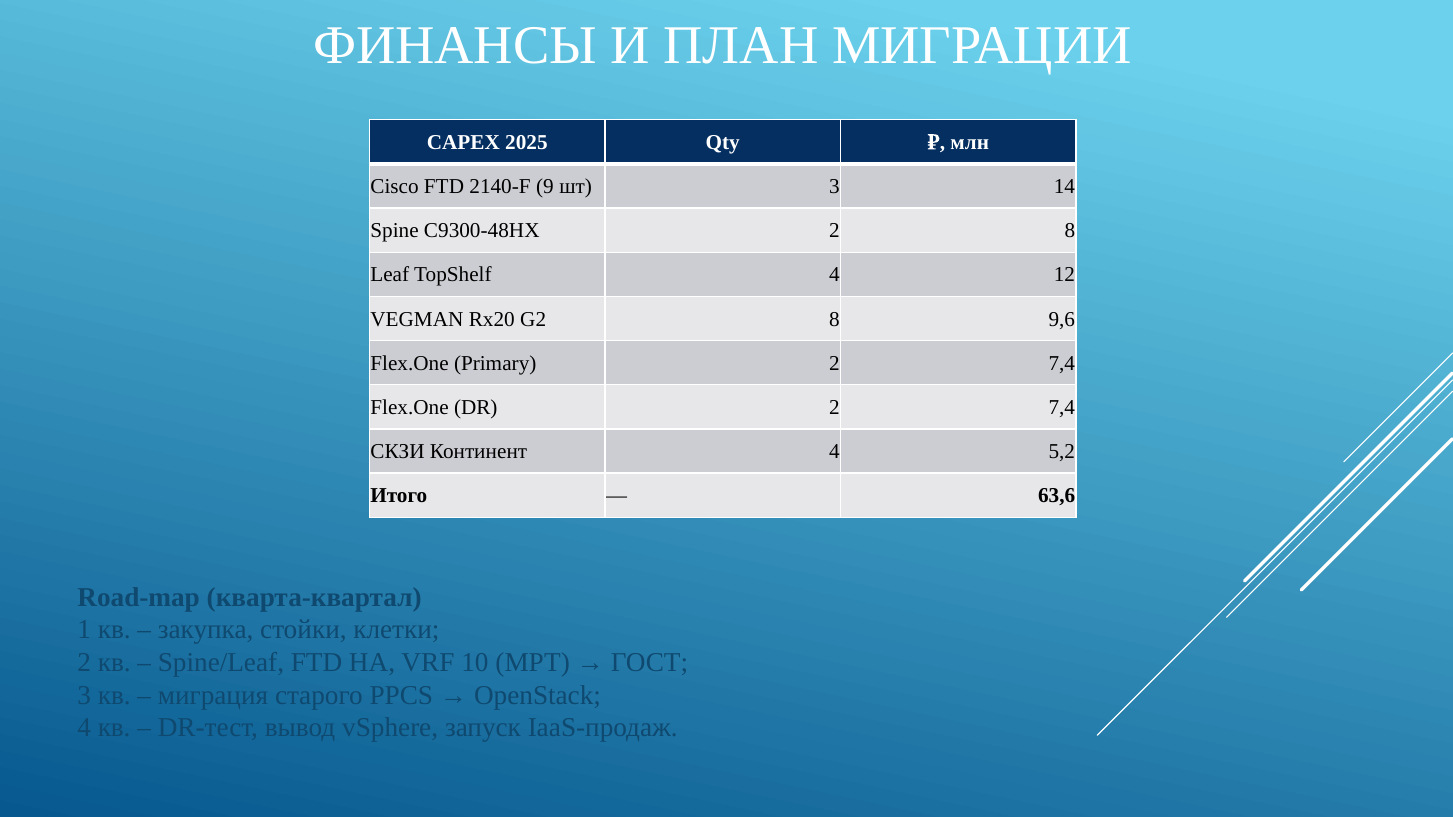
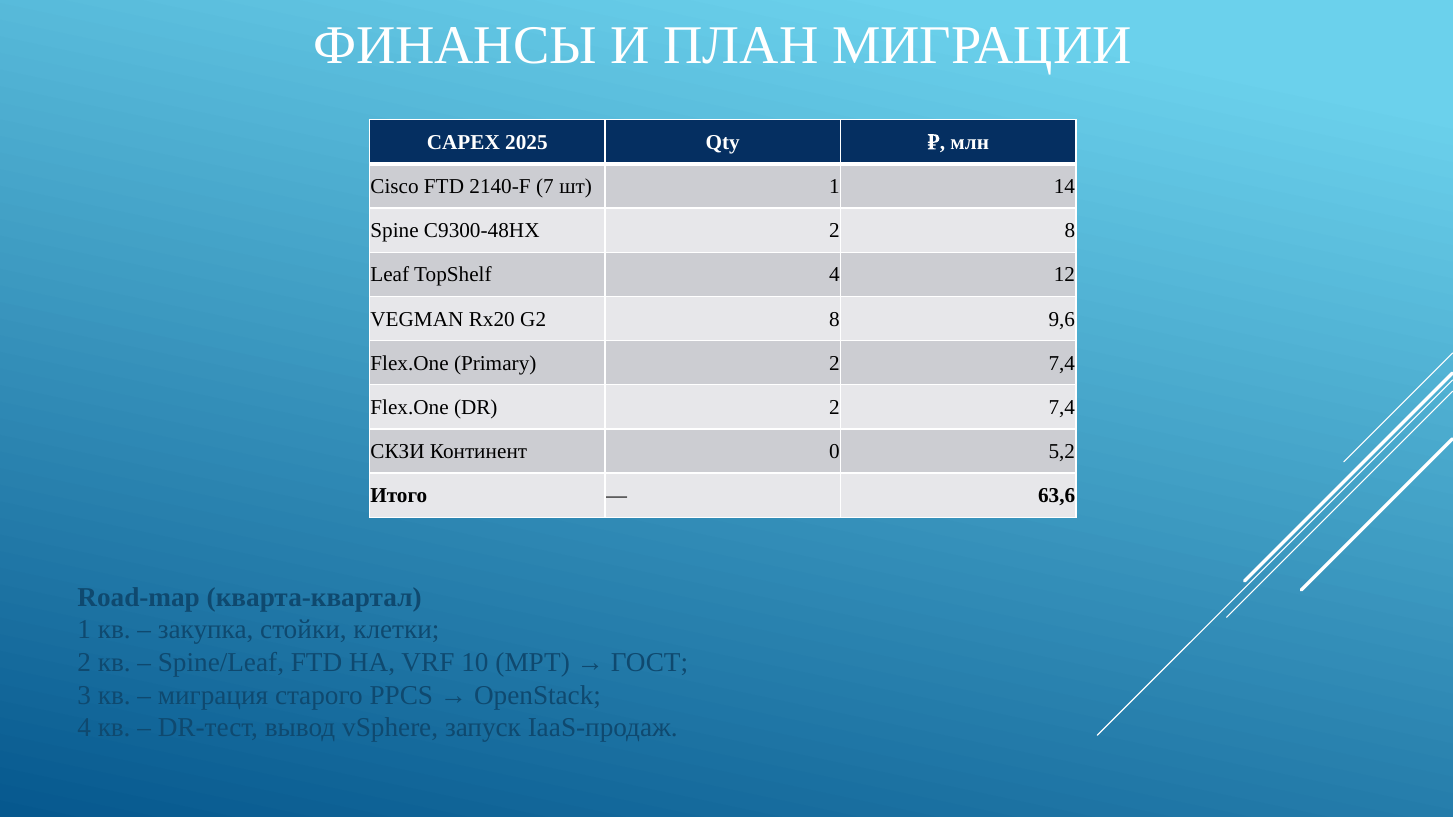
9: 9 -> 7
шт 3: 3 -> 1
Континент 4: 4 -> 0
